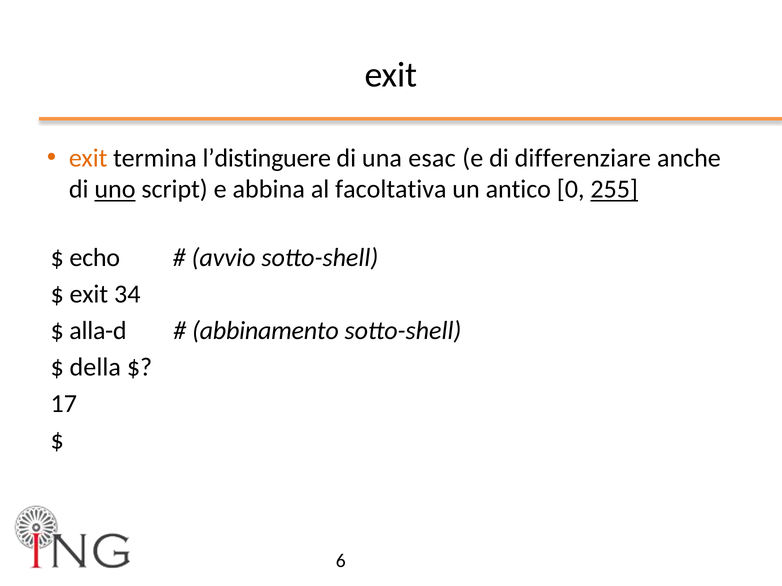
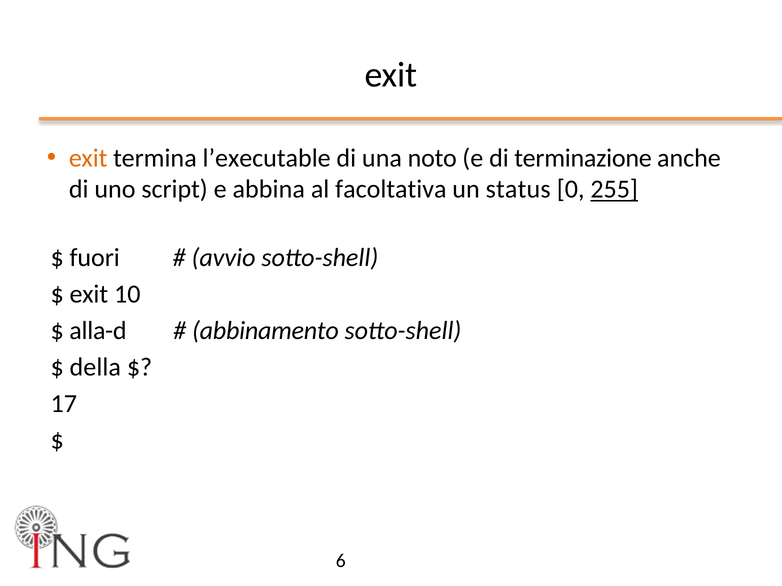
l’distinguere: l’distinguere -> l’executable
esac: esac -> noto
differenziare: differenziare -> terminazione
uno underline: present -> none
antico: antico -> status
echo: echo -> fuori
34: 34 -> 10
